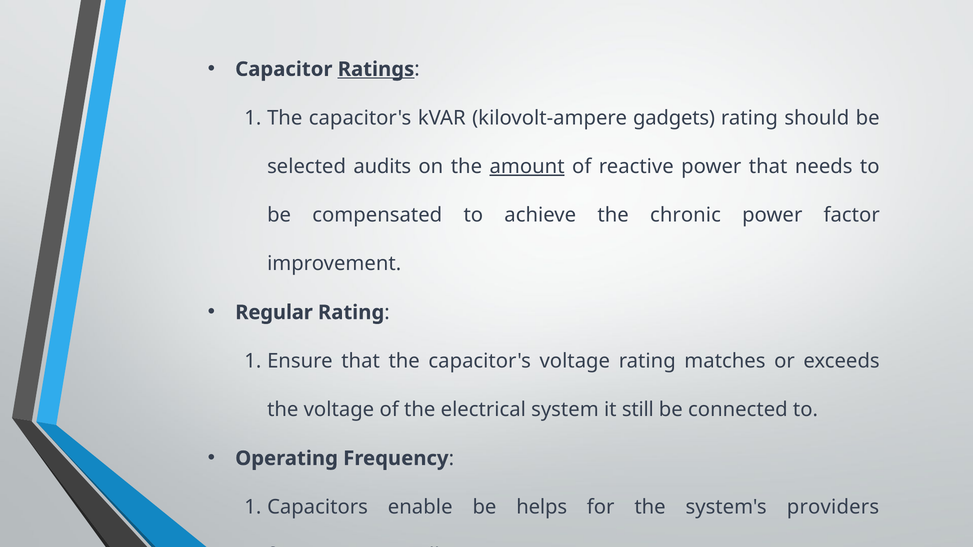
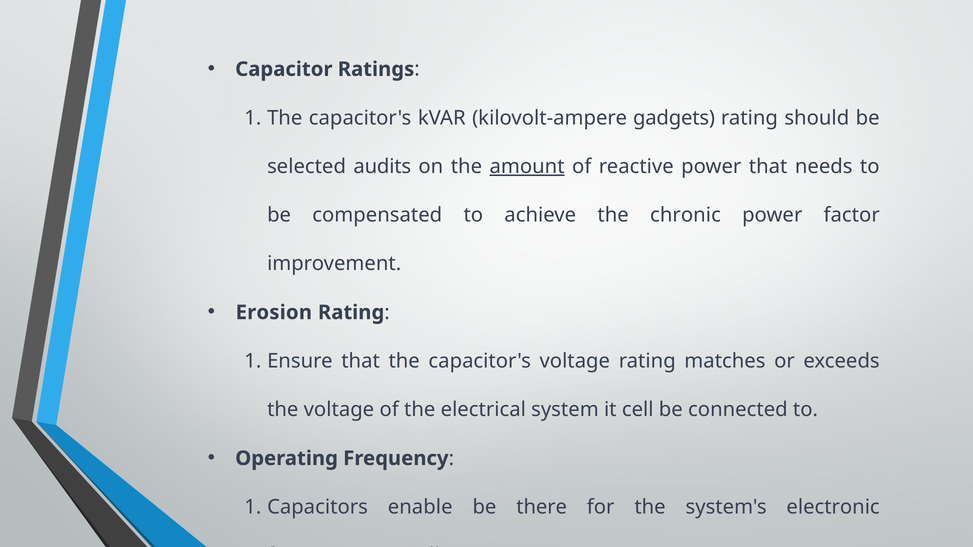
Ratings underline: present -> none
Regular: Regular -> Erosion
still: still -> cell
helps: helps -> there
providers: providers -> electronic
